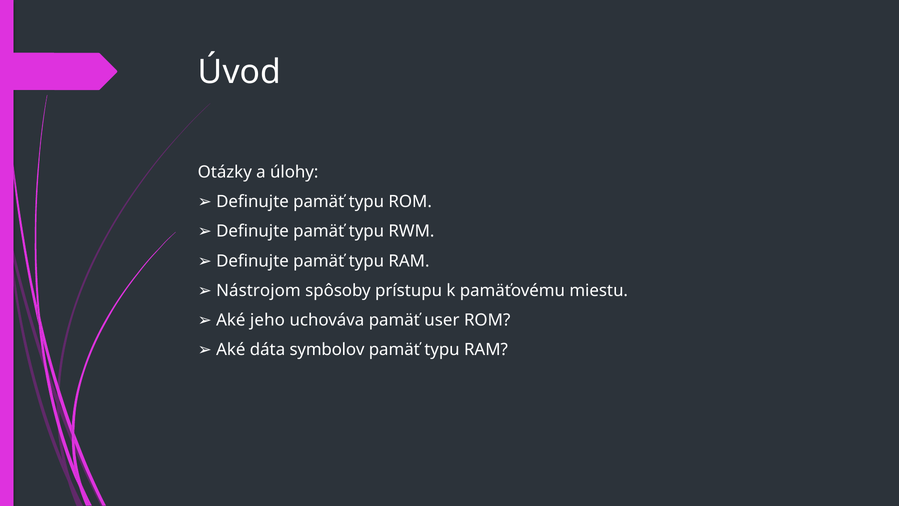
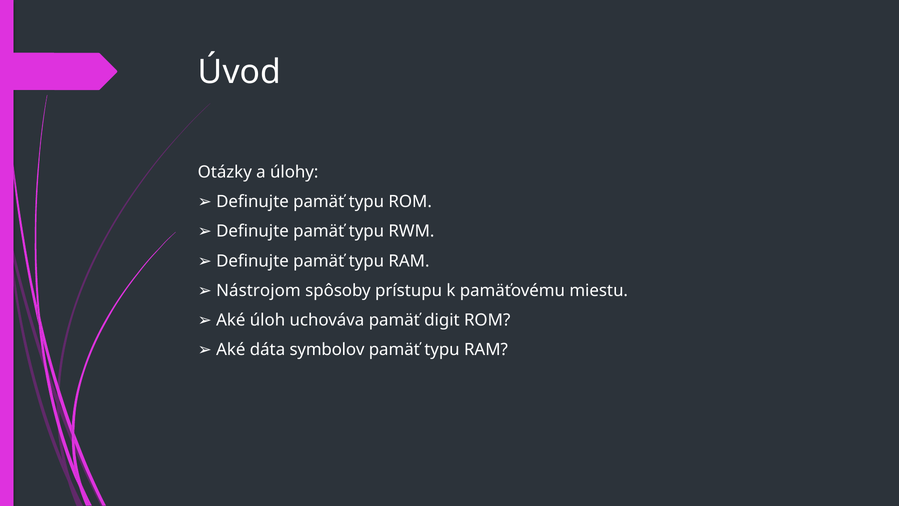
jeho: jeho -> úloh
user: user -> digit
